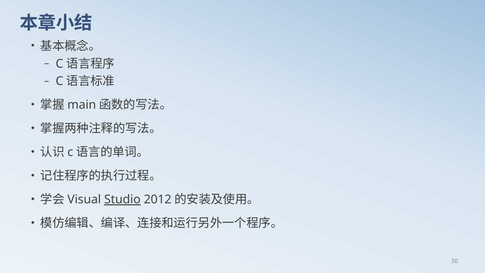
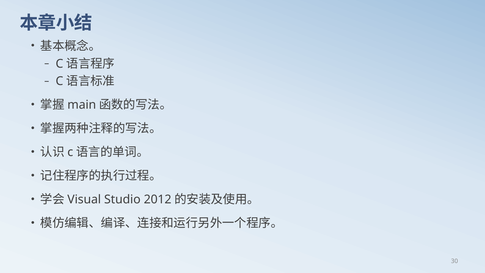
Studio underline: present -> none
